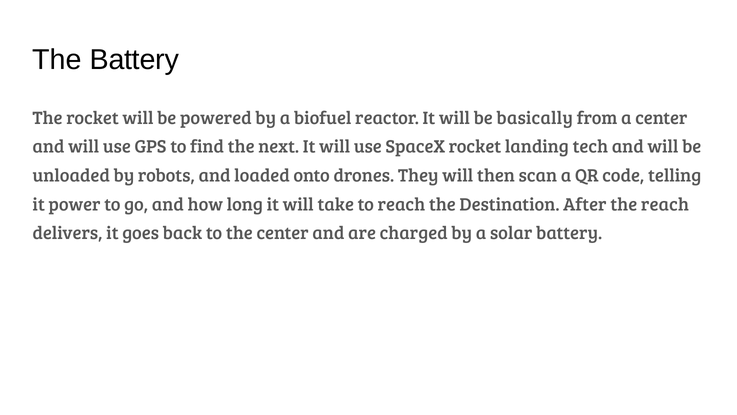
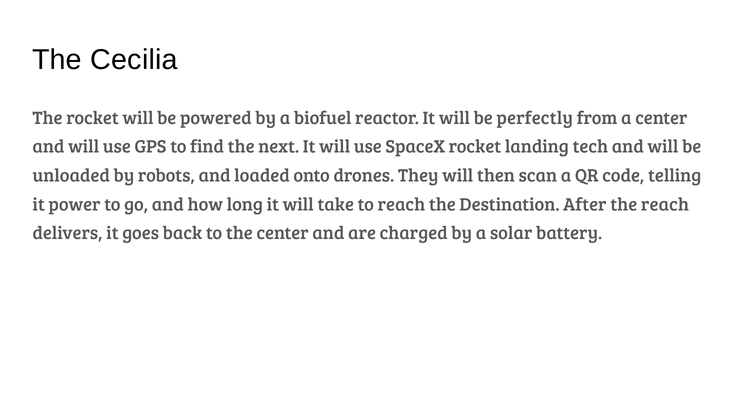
The Battery: Battery -> Cecilia
basically: basically -> perfectly
